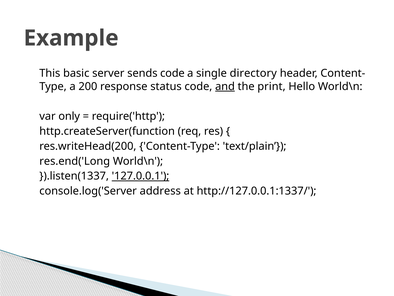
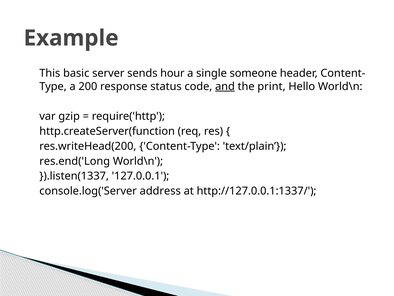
sends code: code -> hour
directory: directory -> someone
only: only -> gzip
127.0.0.1 underline: present -> none
